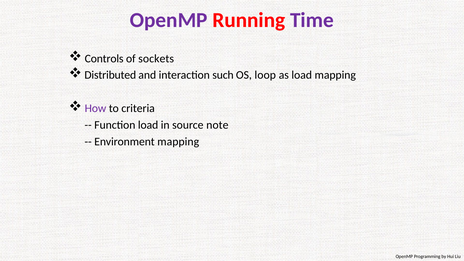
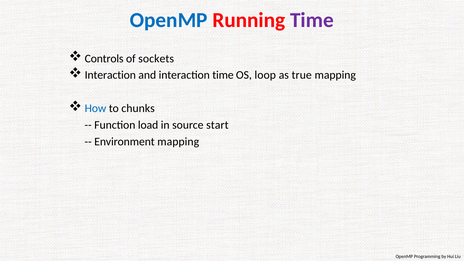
OpenMP at (169, 20) colour: purple -> blue
Distributed at (110, 75): Distributed -> Interaction
interaction such: such -> time
as load: load -> true
How colour: purple -> blue
criteria: criteria -> chunks
note: note -> start
